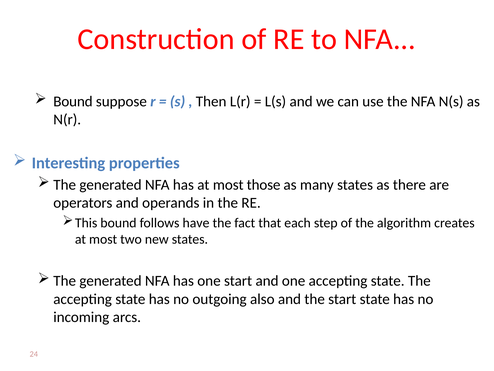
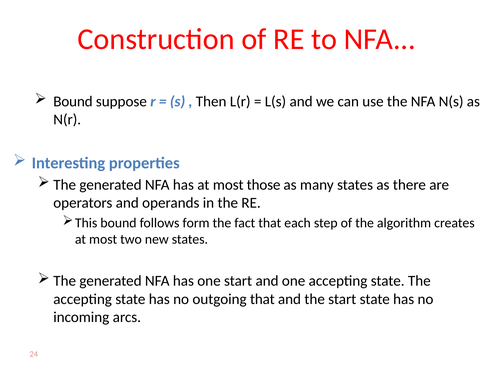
have: have -> form
outgoing also: also -> that
